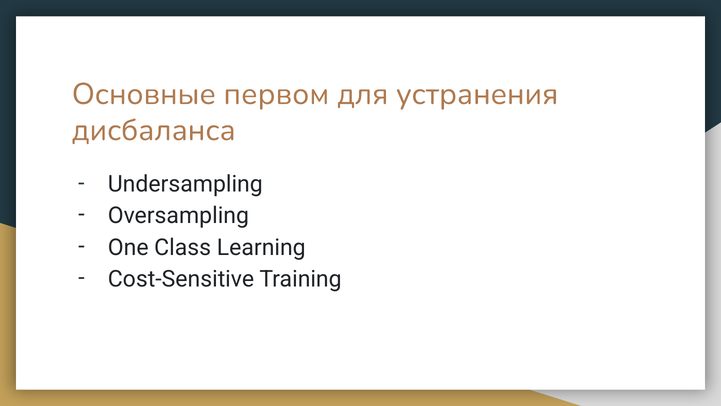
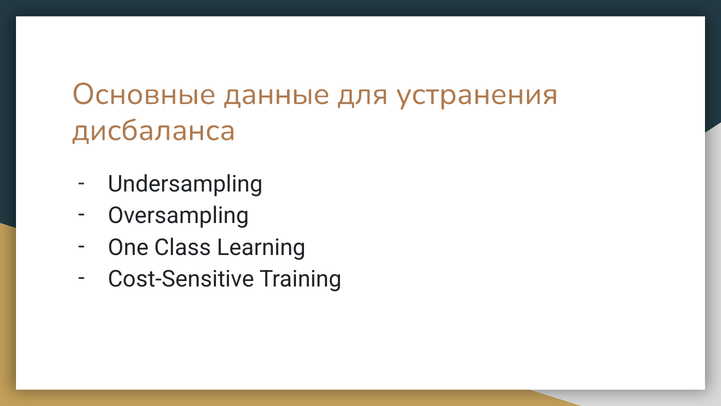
первом: первом -> данные
